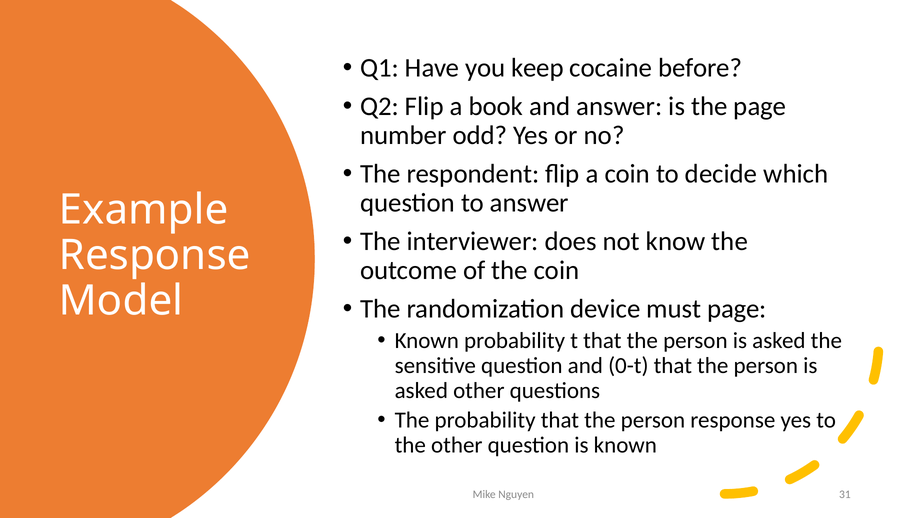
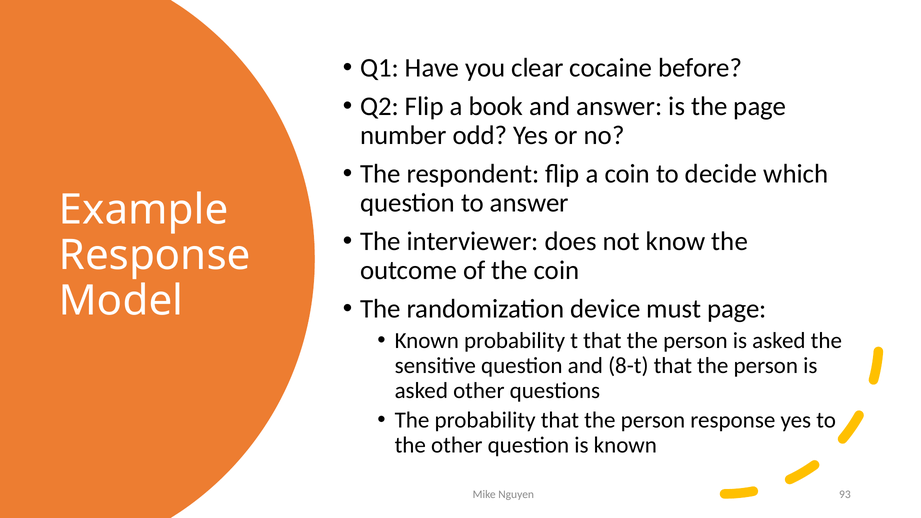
keep: keep -> clear
0-t: 0-t -> 8-t
31: 31 -> 93
